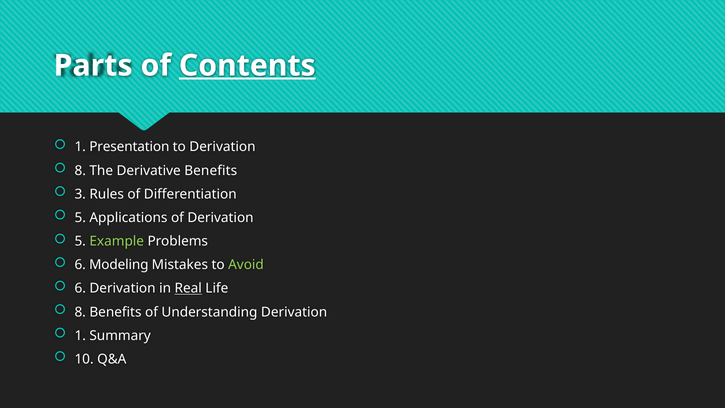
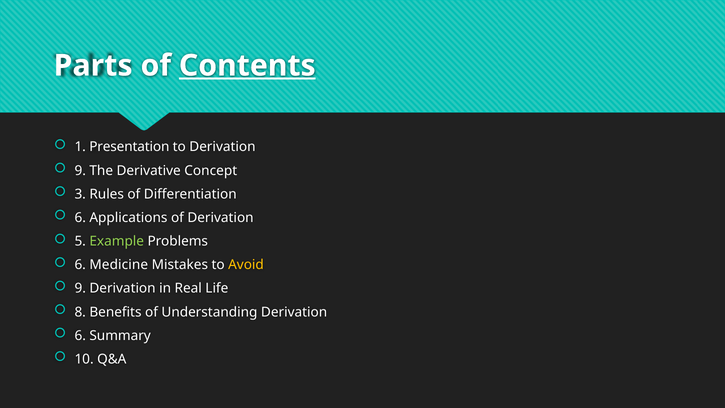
8 at (80, 170): 8 -> 9
Derivative Benefits: Benefits -> Concept
5 at (80, 218): 5 -> 6
Modeling: Modeling -> Medicine
Avoid colour: light green -> yellow
6 at (80, 288): 6 -> 9
Real underline: present -> none
1 at (80, 335): 1 -> 6
